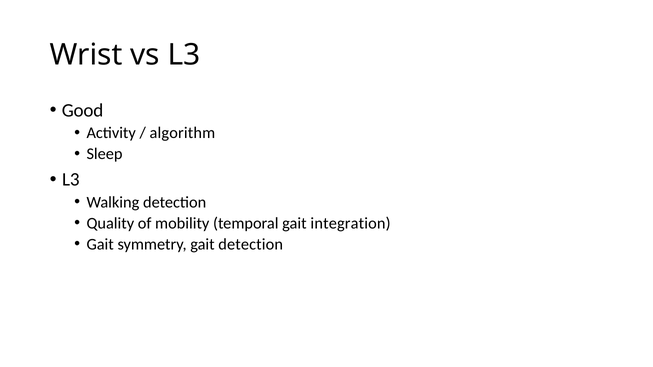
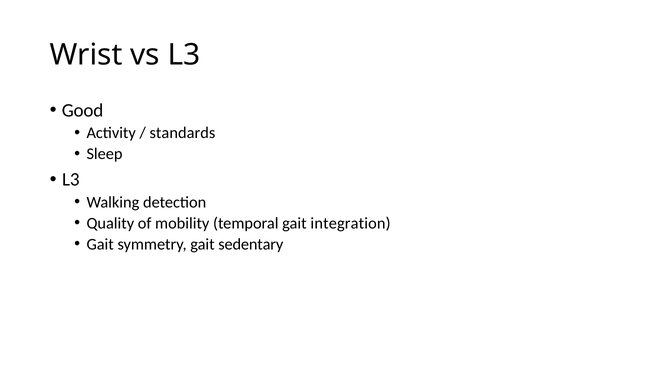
algorithm: algorithm -> standards
gait detection: detection -> sedentary
